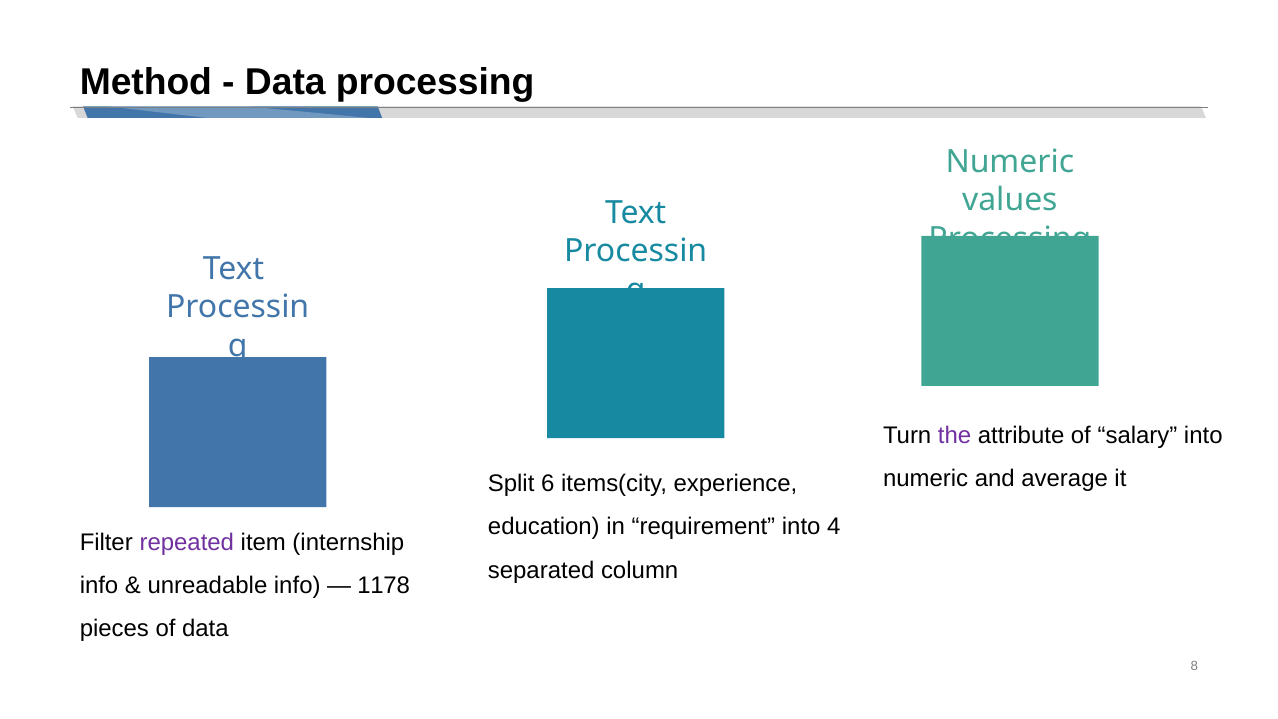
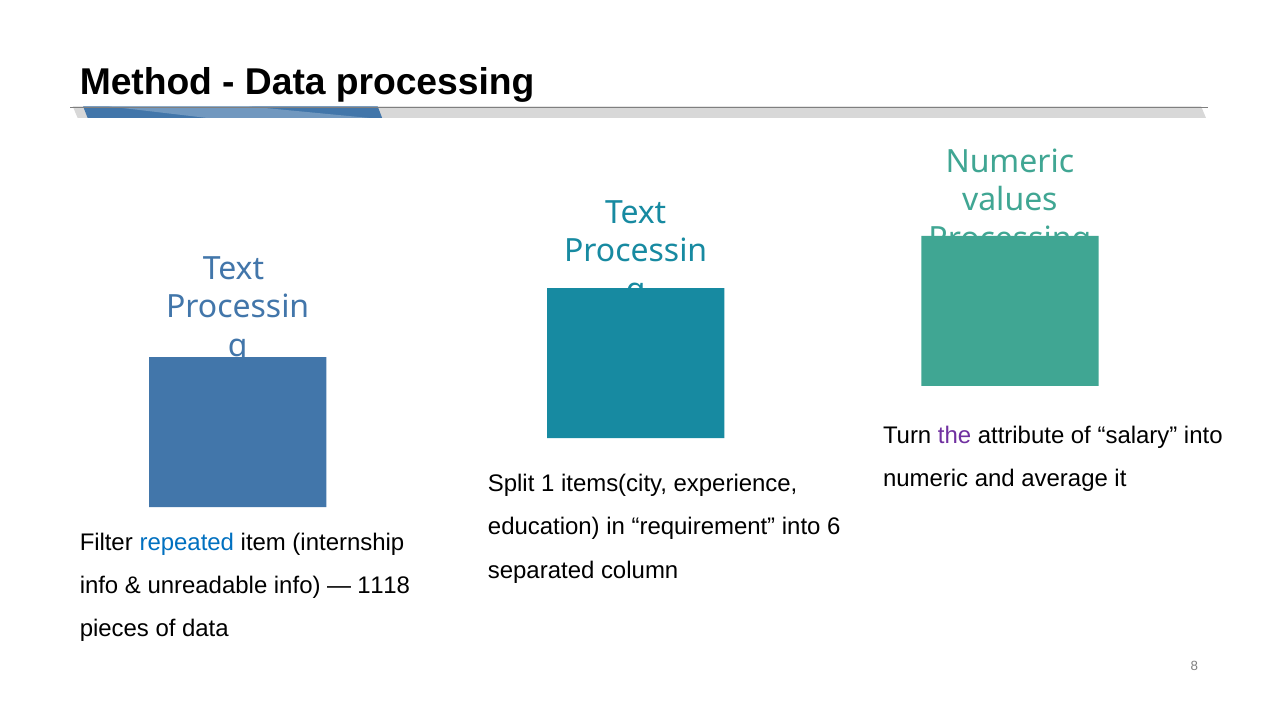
6: 6 -> 1
4: 4 -> 6
repeated colour: purple -> blue
1178: 1178 -> 1118
